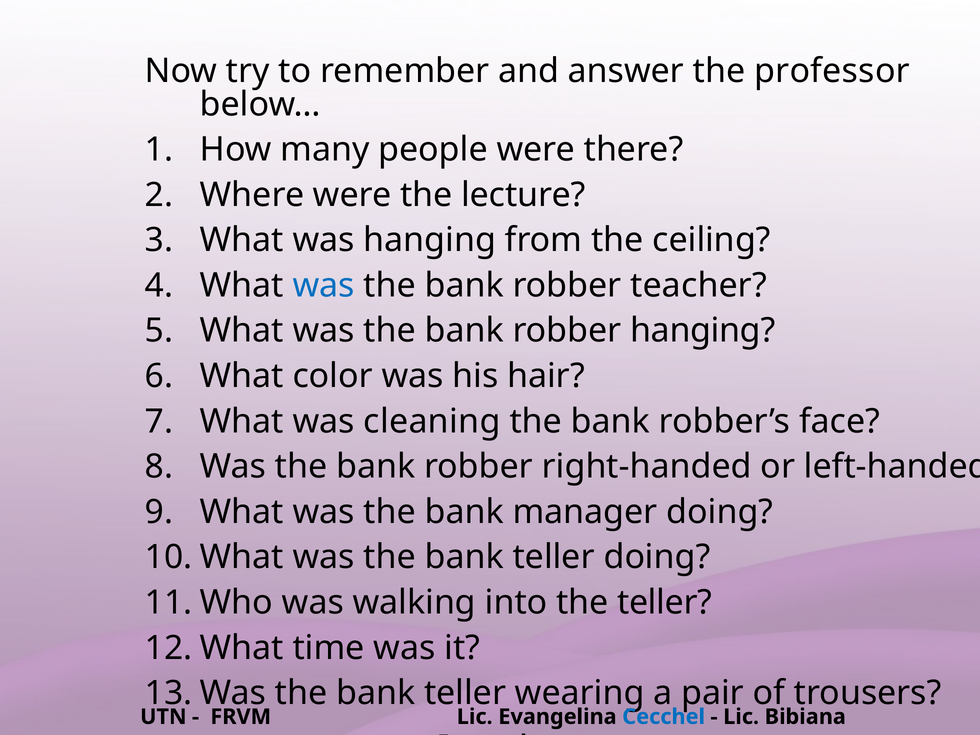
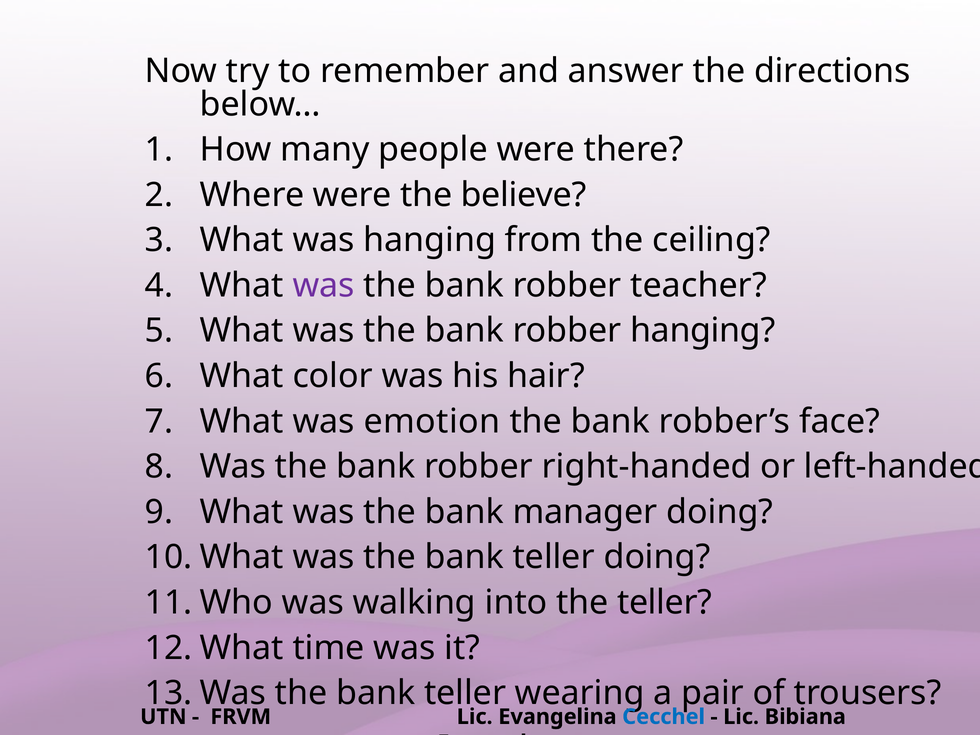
professor: professor -> directions
lecture: lecture -> believe
was at (324, 285) colour: blue -> purple
cleaning: cleaning -> emotion
